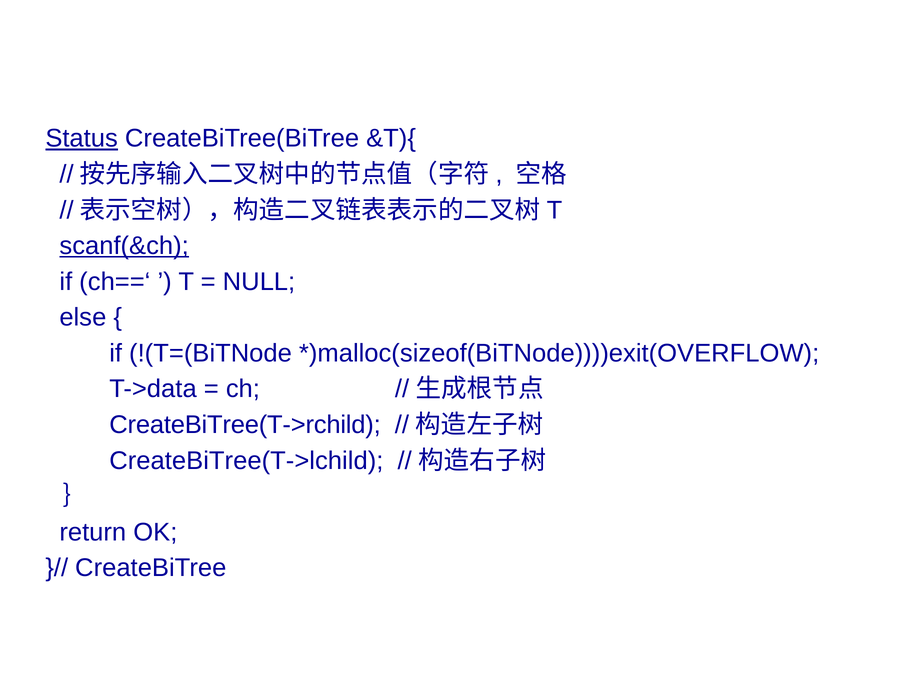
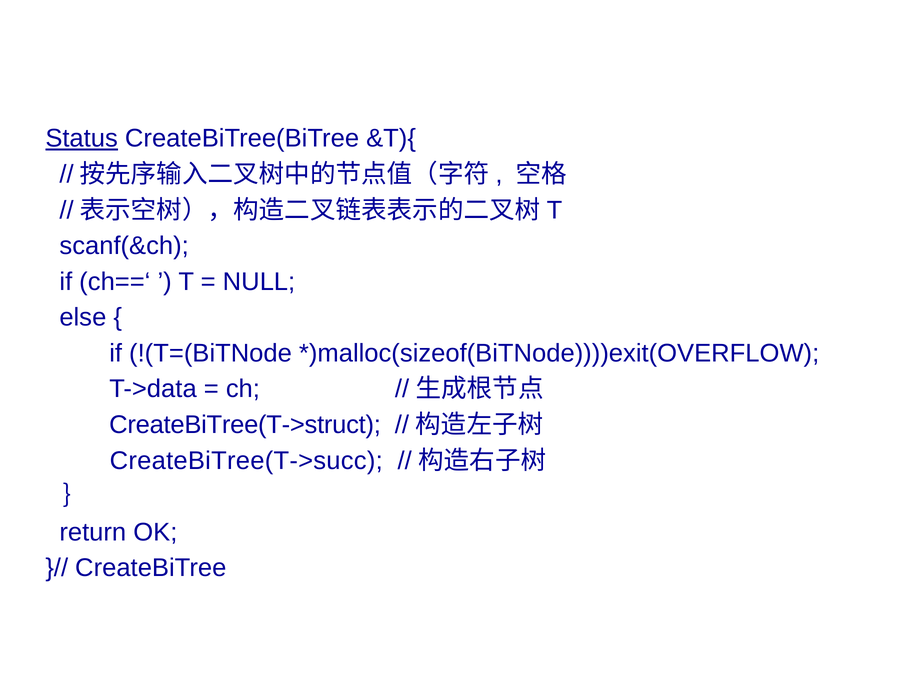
scanf(&ch underline: present -> none
CreateBiTree(T->rchild: CreateBiTree(T->rchild -> CreateBiTree(T->struct
CreateBiTree(T->lchild: CreateBiTree(T->lchild -> CreateBiTree(T->succ
